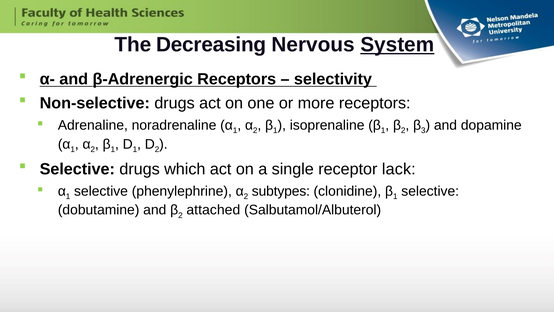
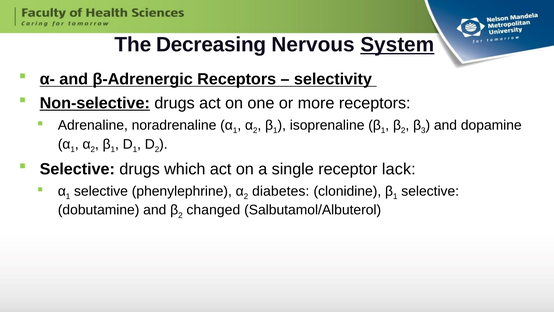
Non-selective underline: none -> present
subtypes: subtypes -> diabetes
attached: attached -> changed
